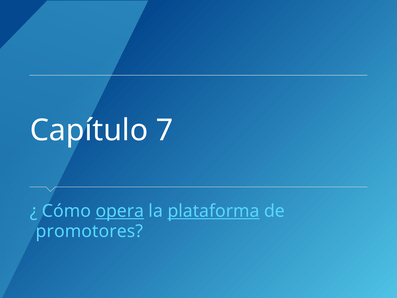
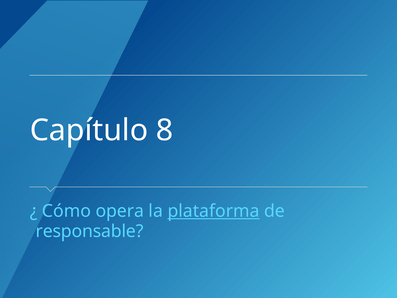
7: 7 -> 8
opera underline: present -> none
promotores: promotores -> responsable
